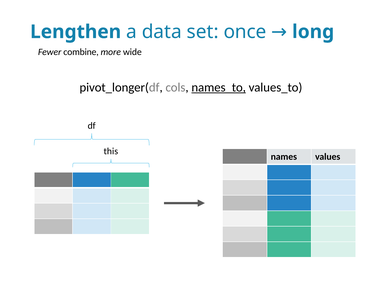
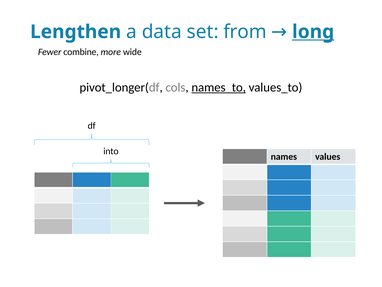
once: once -> from
long underline: none -> present
this: this -> into
